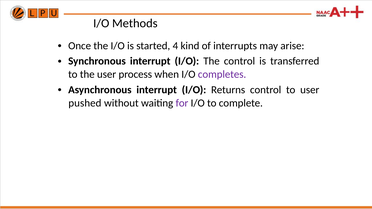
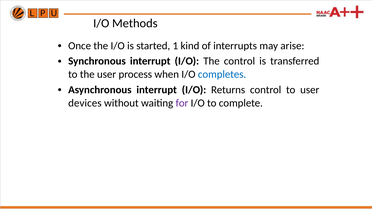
4: 4 -> 1
completes colour: purple -> blue
pushed: pushed -> devices
